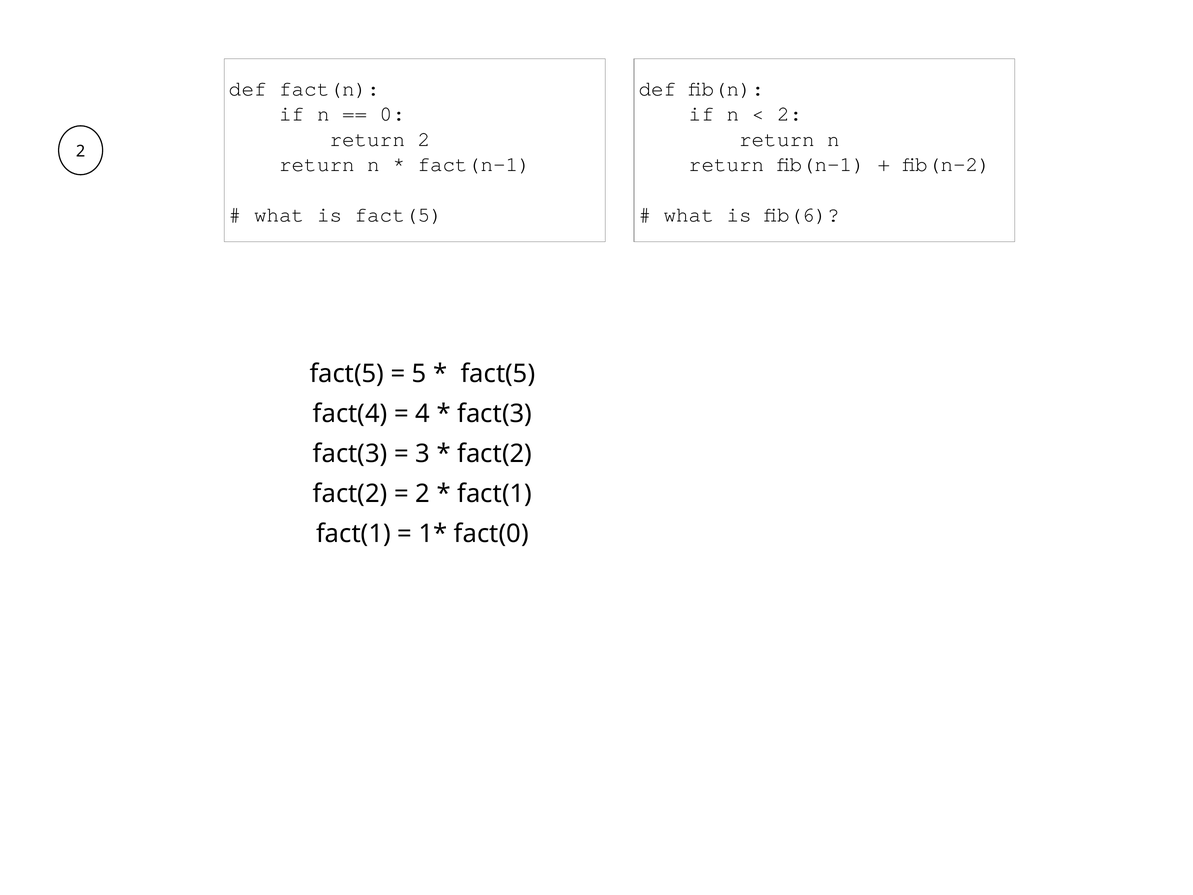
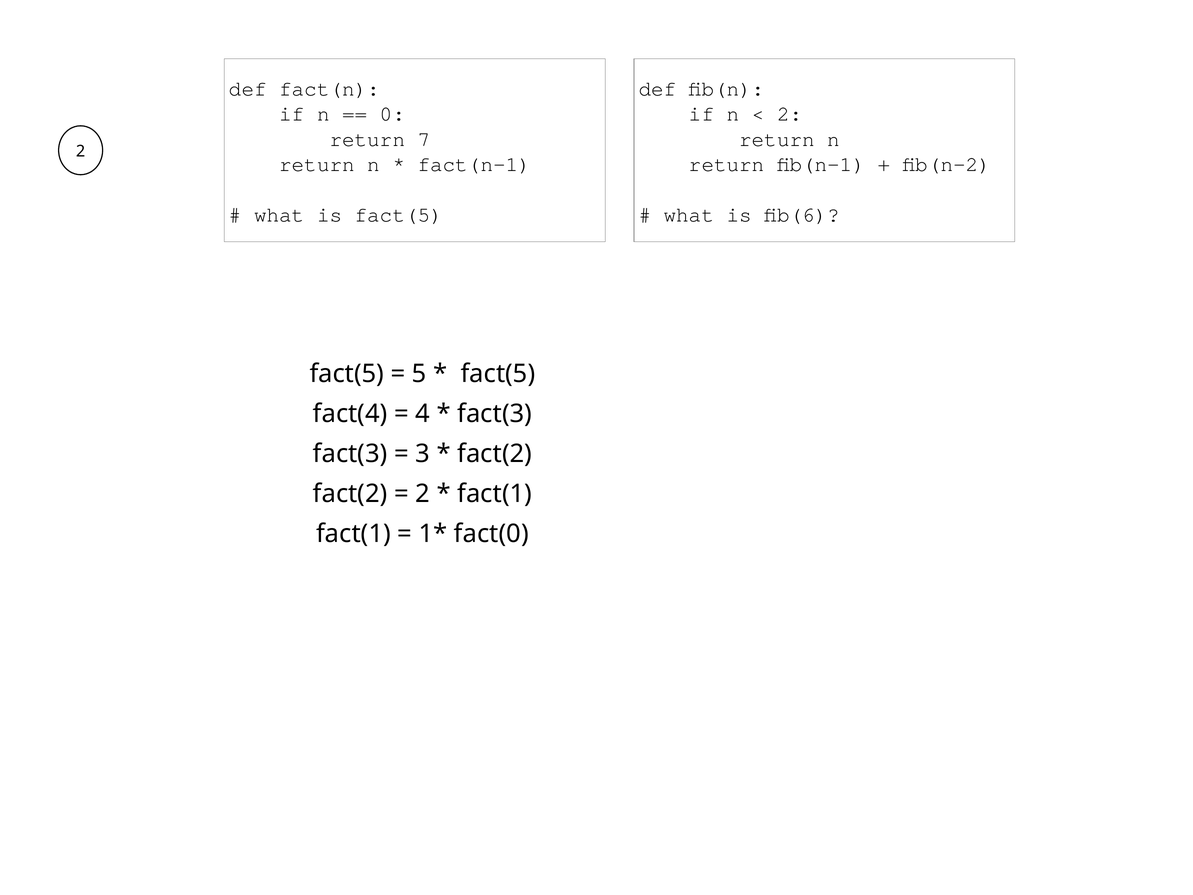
return 2: 2 -> 7
